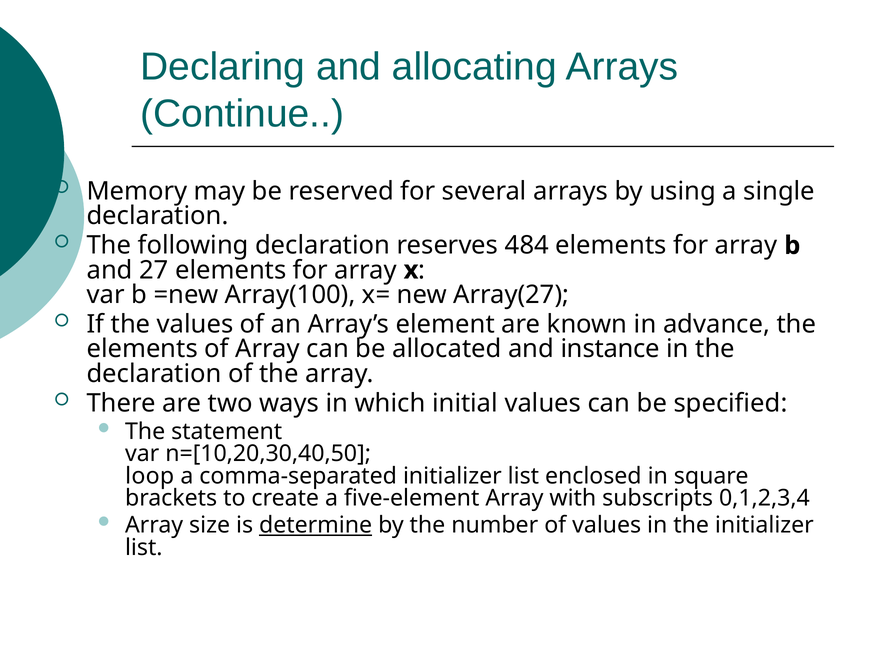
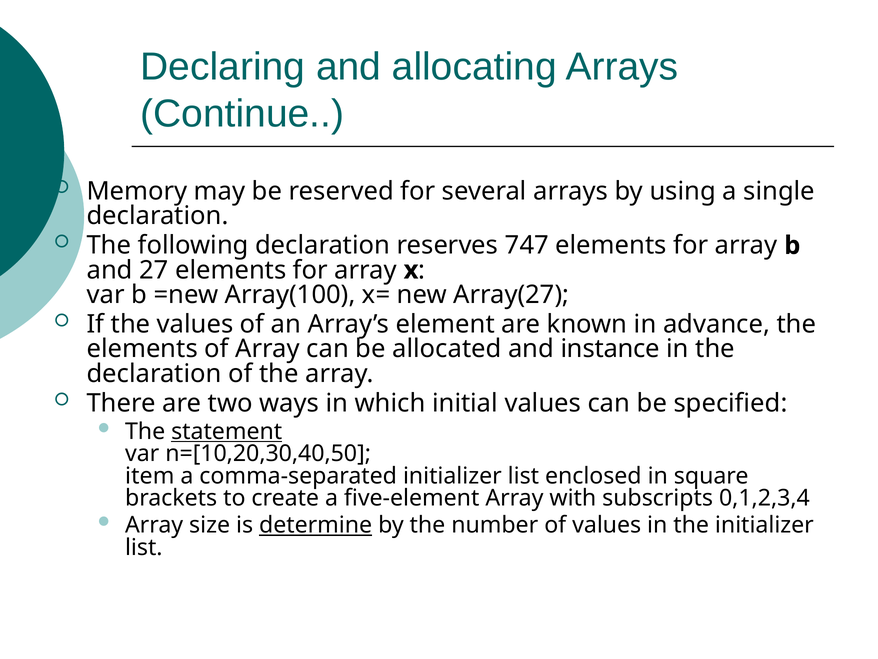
484: 484 -> 747
statement underline: none -> present
loop: loop -> item
